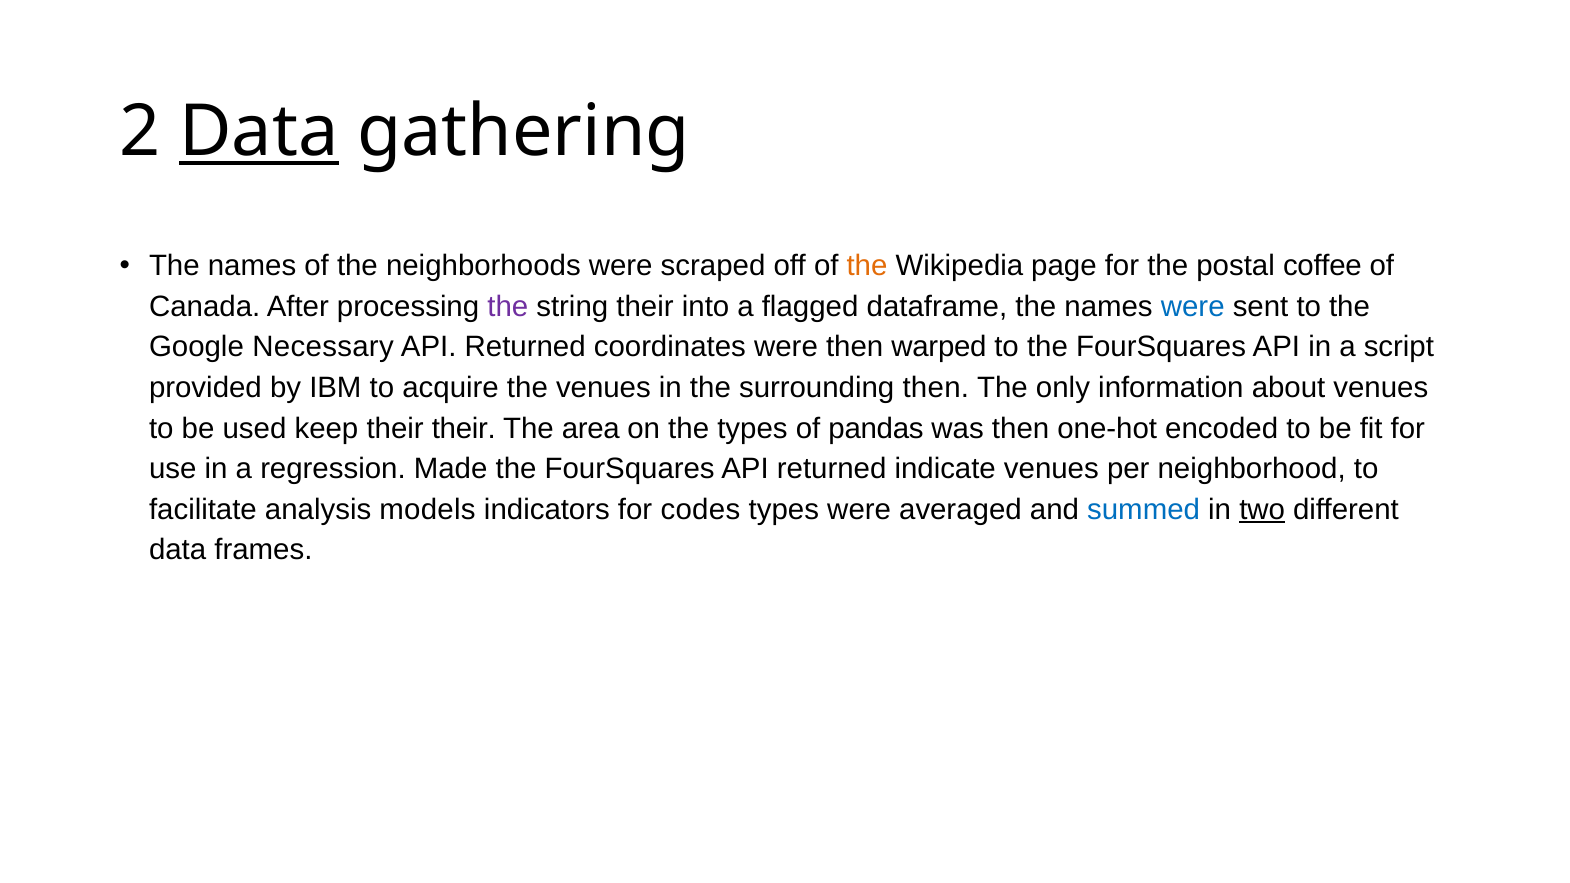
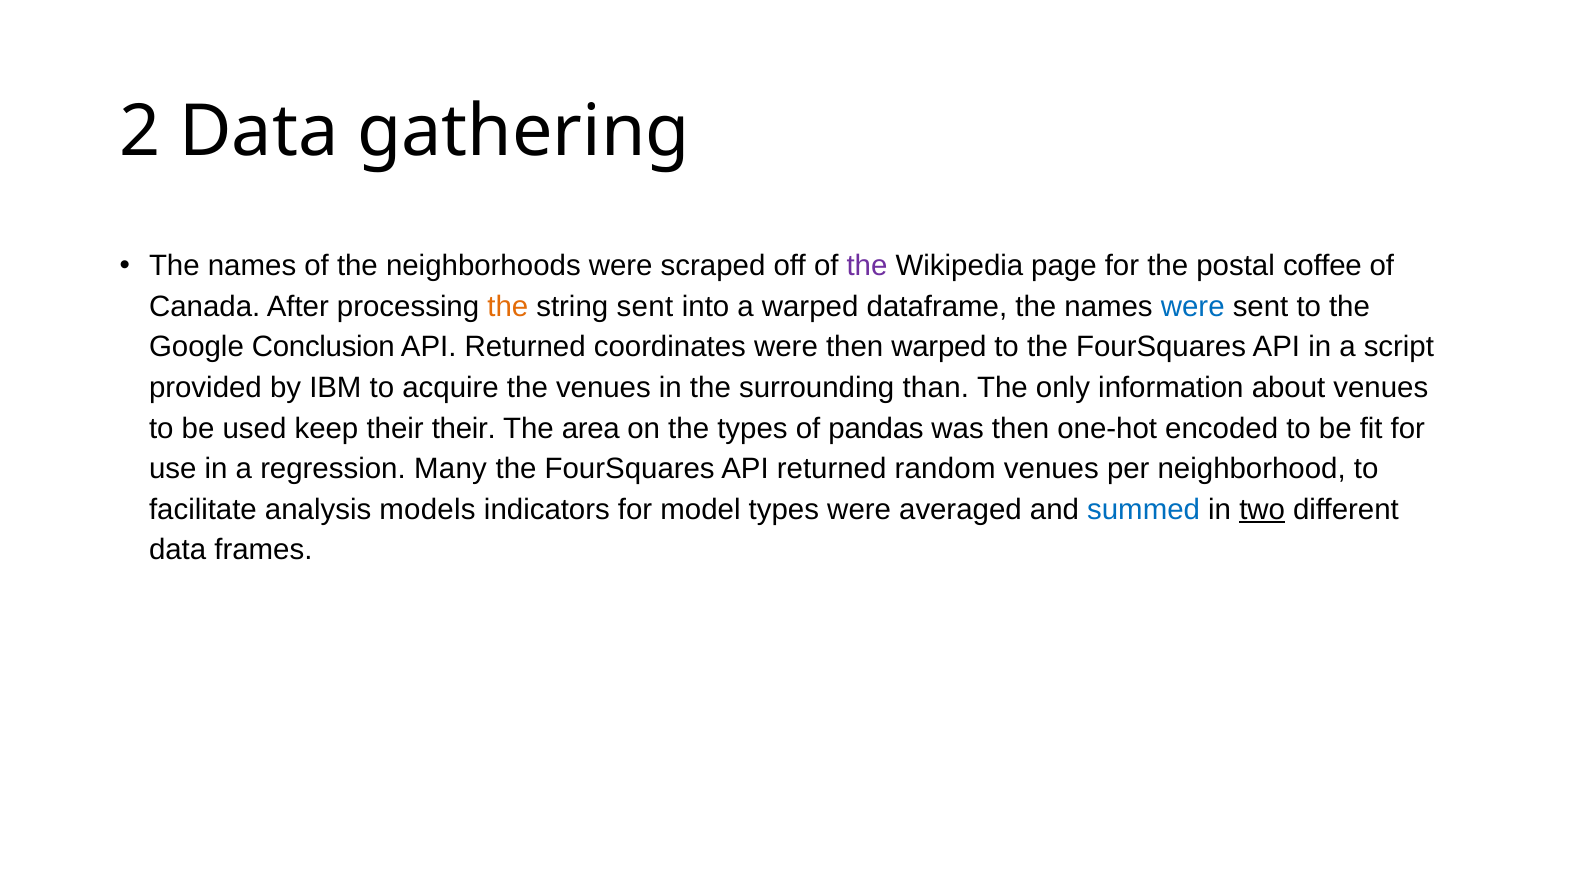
Data at (259, 132) underline: present -> none
the at (867, 266) colour: orange -> purple
the at (508, 307) colour: purple -> orange
string their: their -> sent
a flagged: flagged -> warped
Necessary: Necessary -> Conclusion
surrounding then: then -> than
Made: Made -> Many
indicate: indicate -> random
codes: codes -> model
